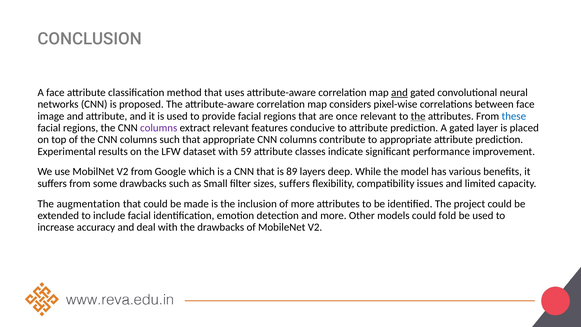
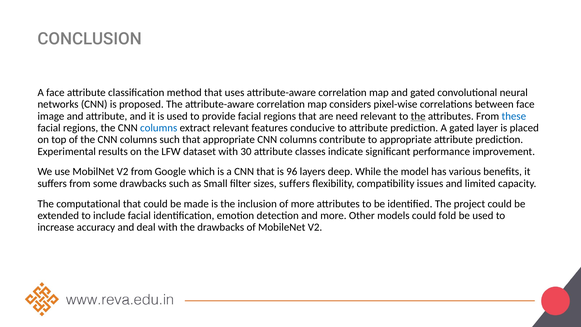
and at (399, 93) underline: present -> none
once: once -> need
columns at (159, 128) colour: purple -> blue
59: 59 -> 30
89: 89 -> 96
augmentation: augmentation -> computational
